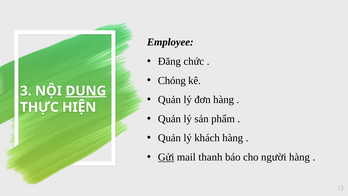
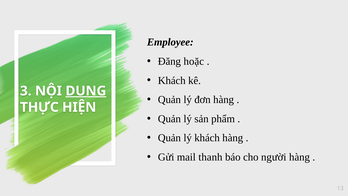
chức: chức -> hoặc
Chóng at (172, 80): Chóng -> Khách
Gửi underline: present -> none
